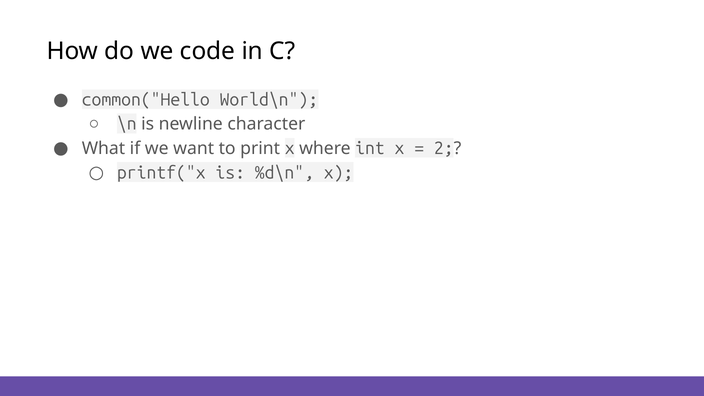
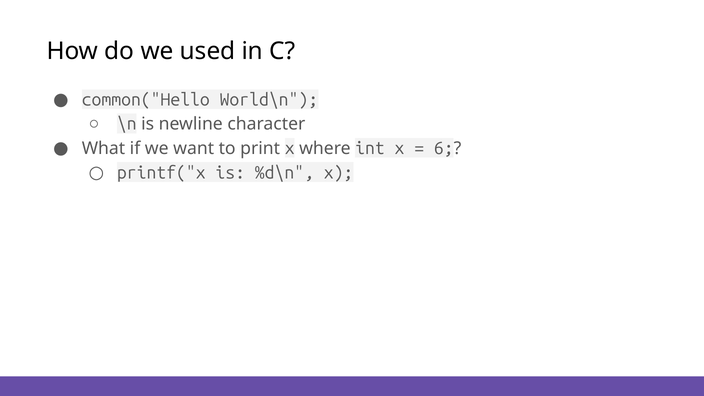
code: code -> used
2: 2 -> 6
